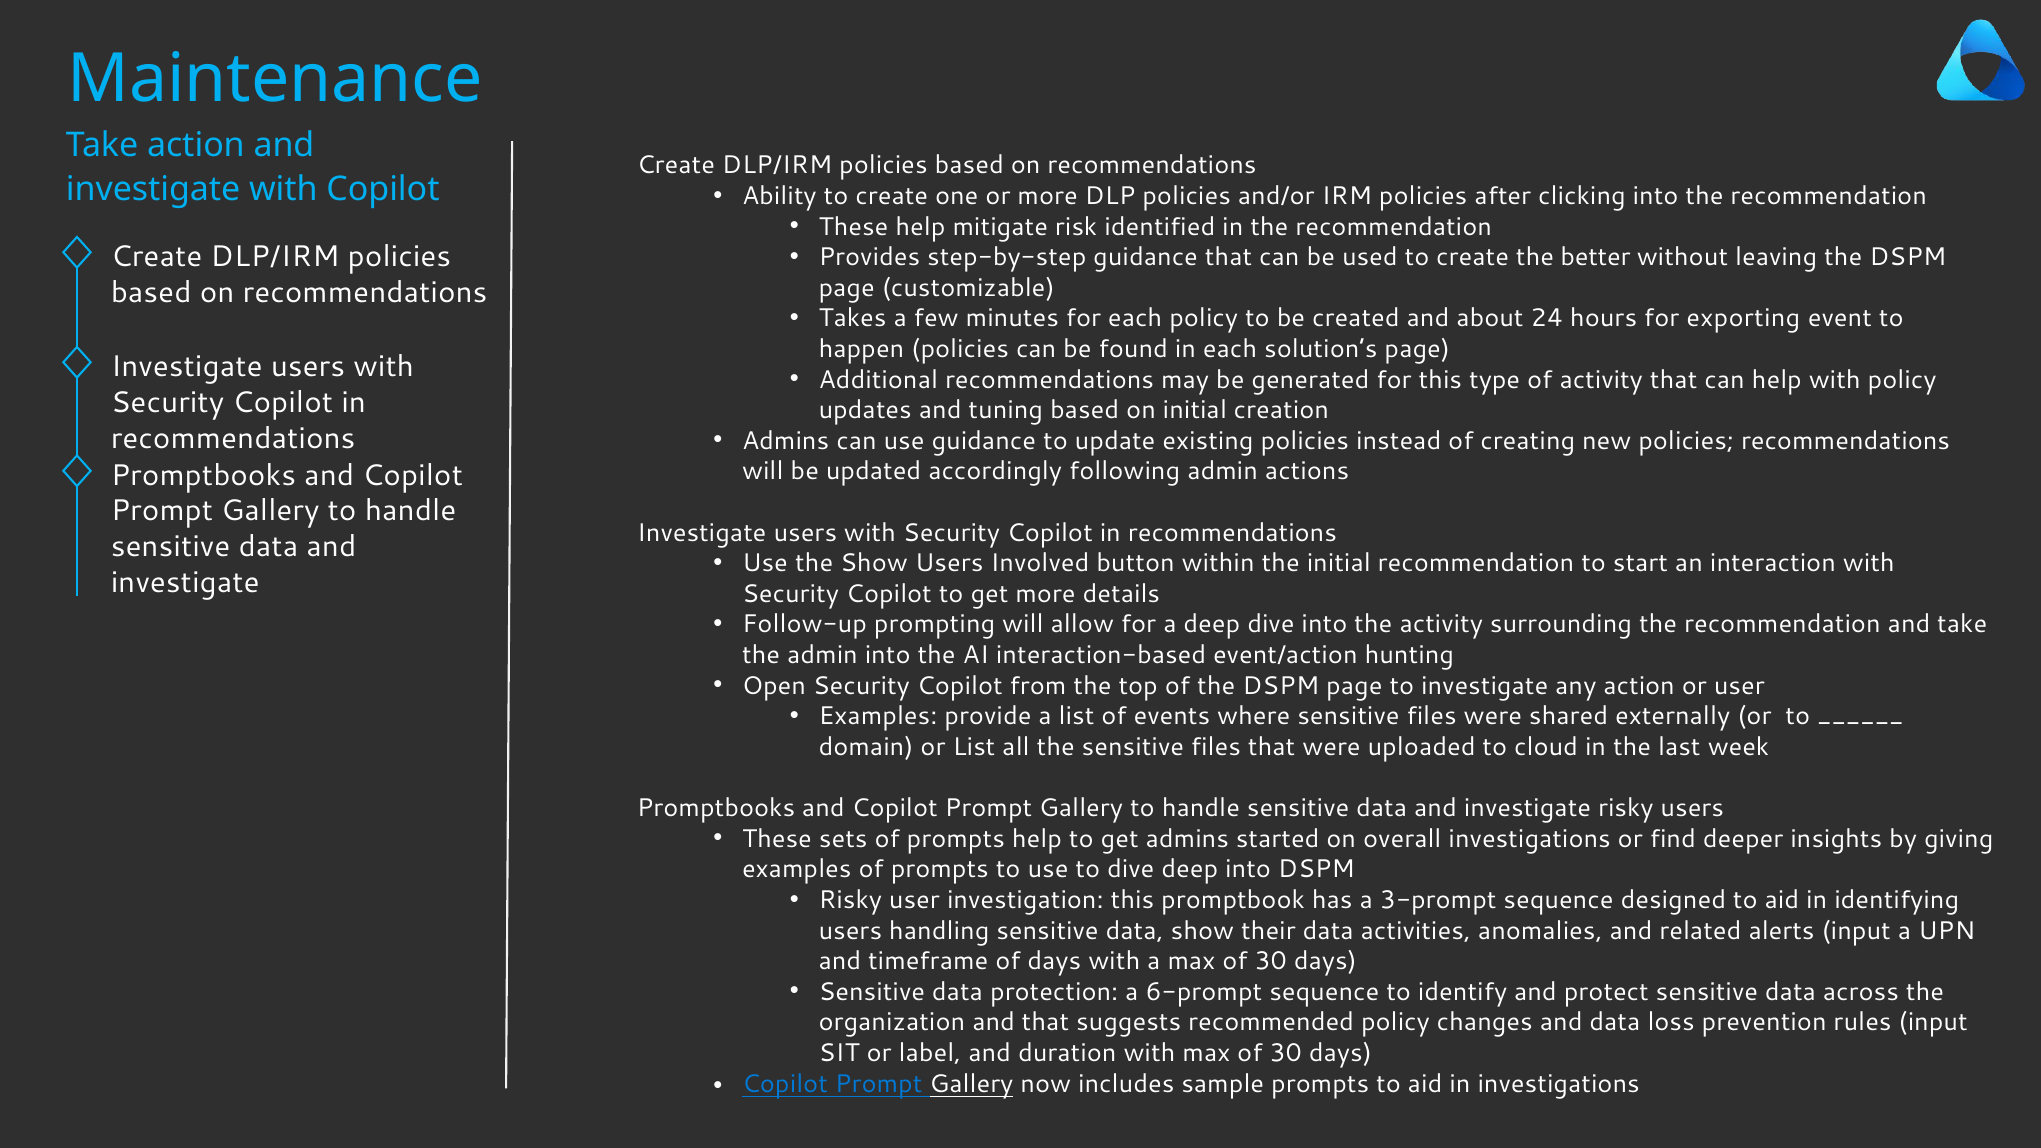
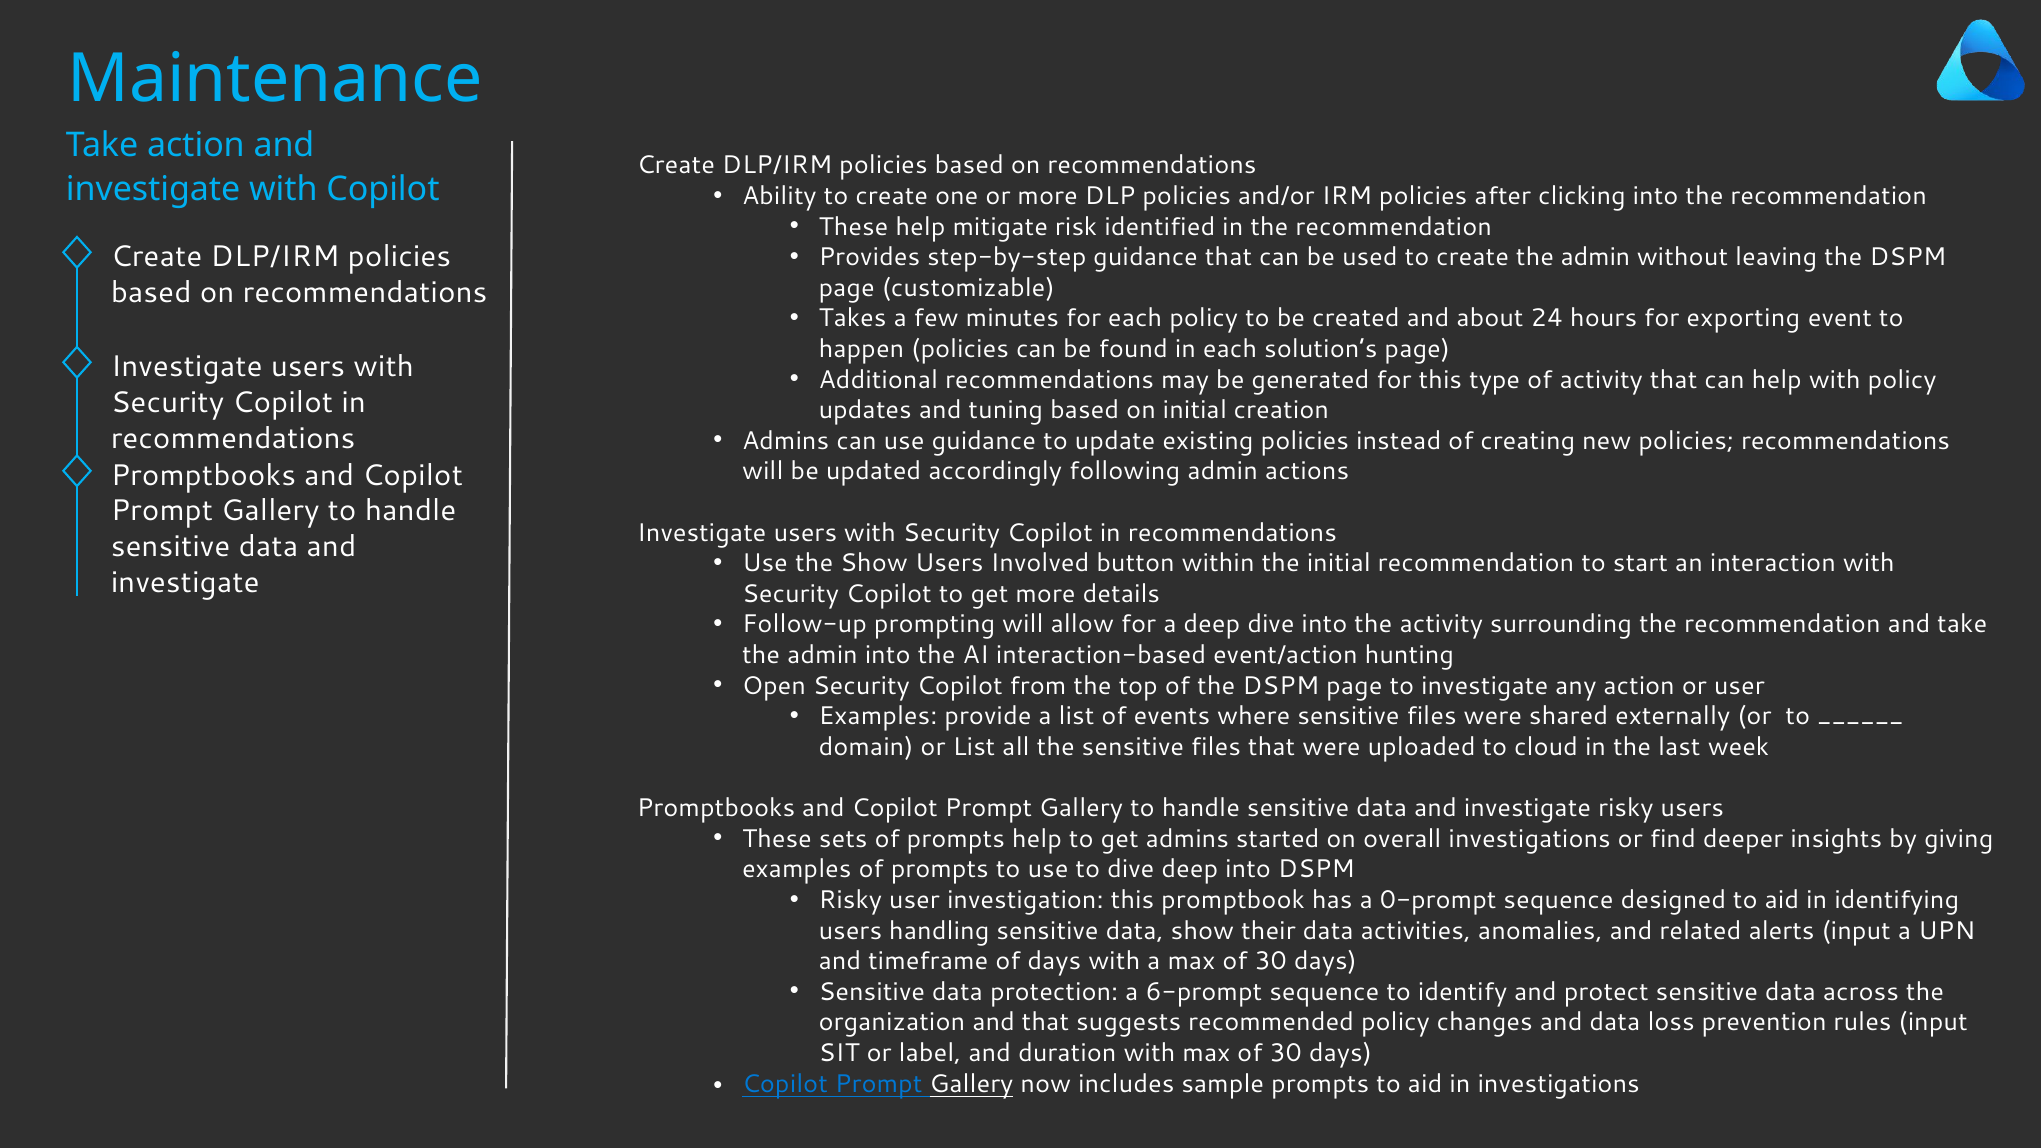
create the better: better -> admin
3-prompt: 3-prompt -> 0-prompt
